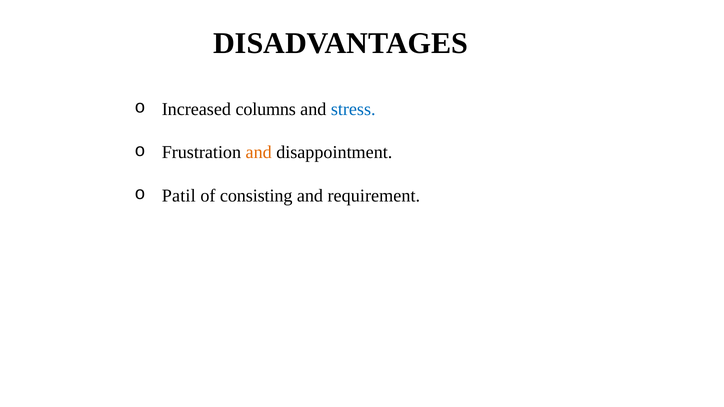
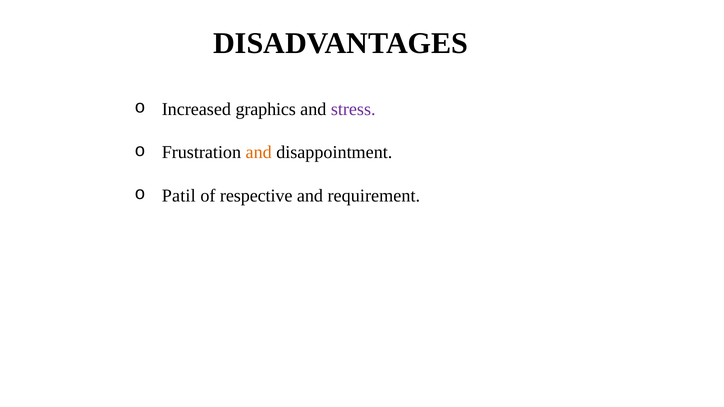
columns: columns -> graphics
stress colour: blue -> purple
consisting: consisting -> respective
